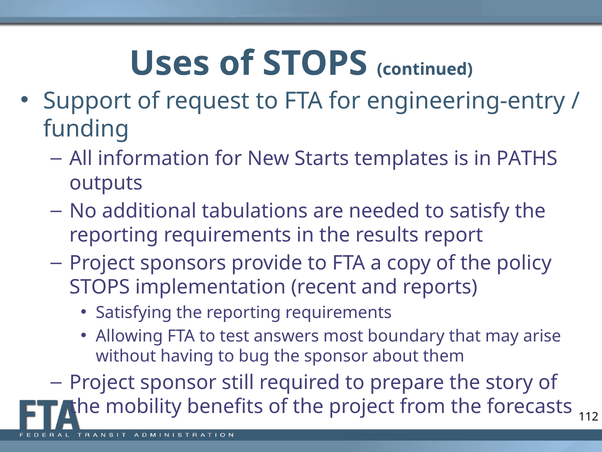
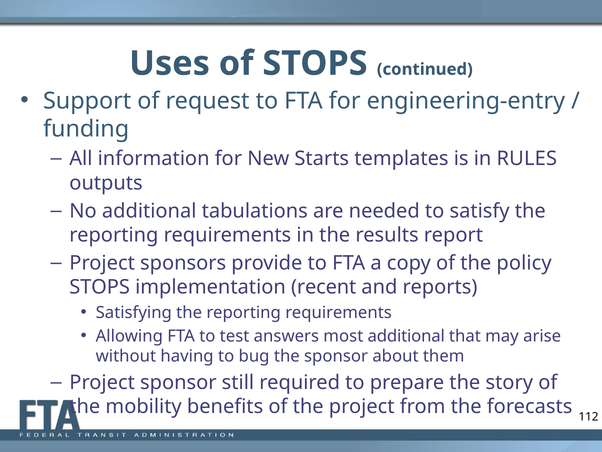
PATHS: PATHS -> RULES
most boundary: boundary -> additional
